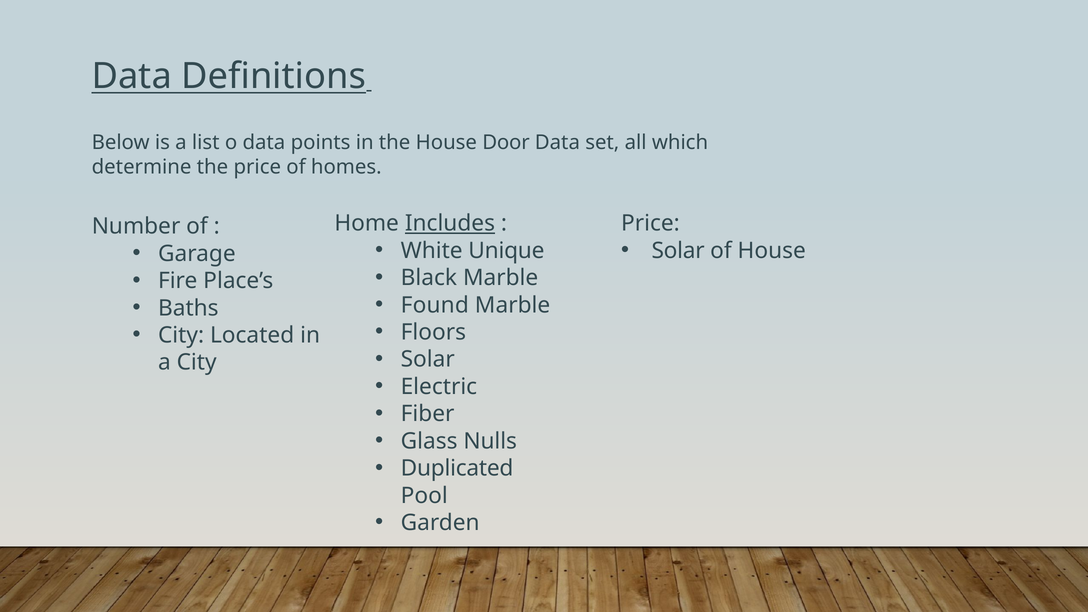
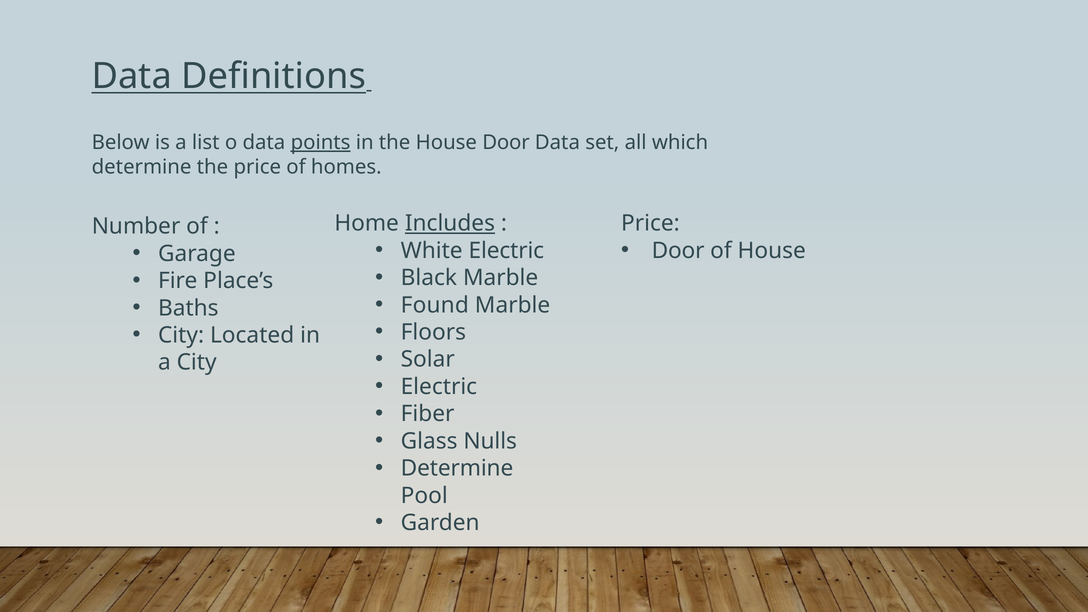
points underline: none -> present
White Unique: Unique -> Electric
Solar at (678, 251): Solar -> Door
Duplicated at (457, 468): Duplicated -> Determine
